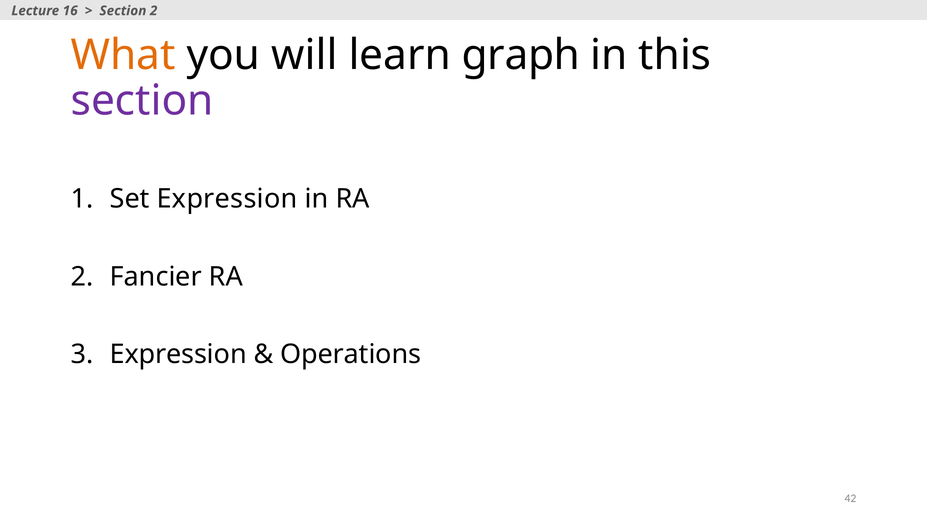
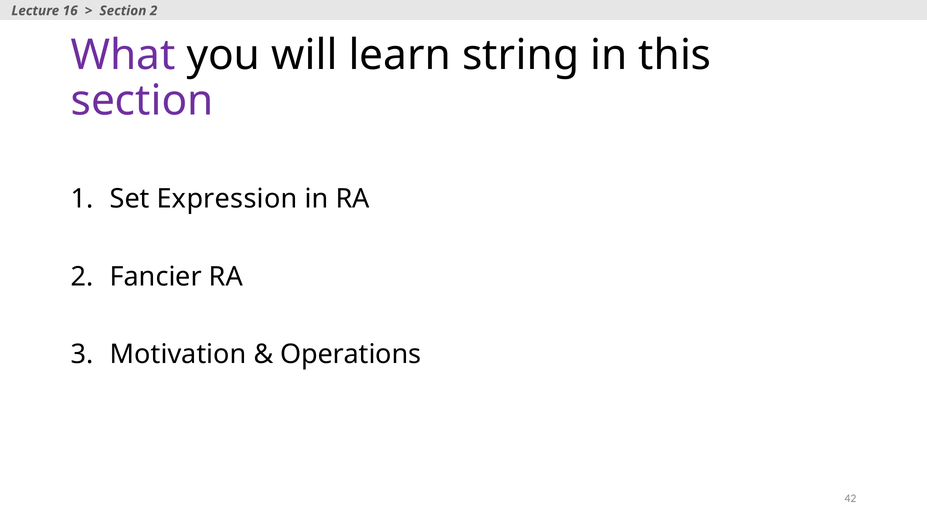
What colour: orange -> purple
graph: graph -> string
Expression at (178, 354): Expression -> Motivation
